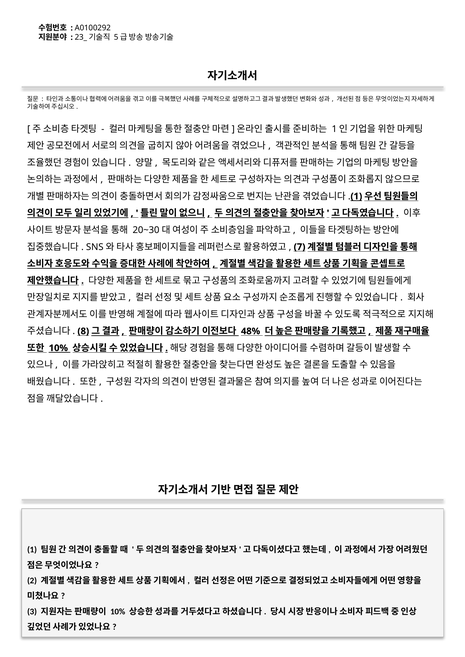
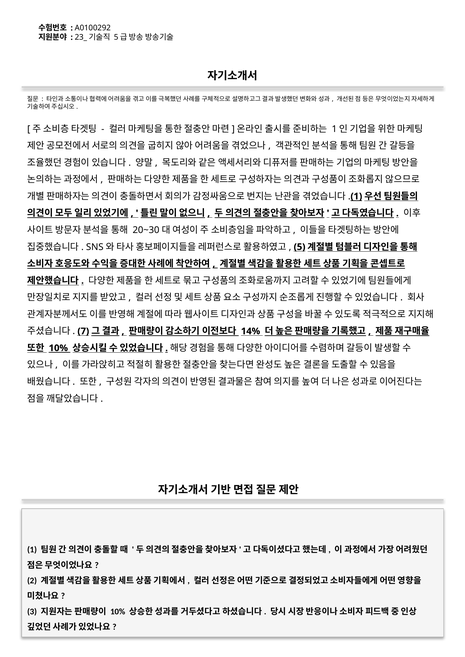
7: 7 -> 5
8: 8 -> 7
48%: 48% -> 14%
